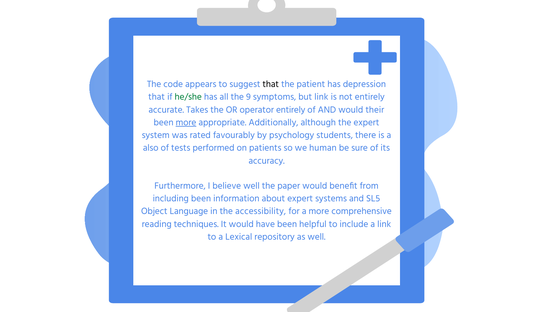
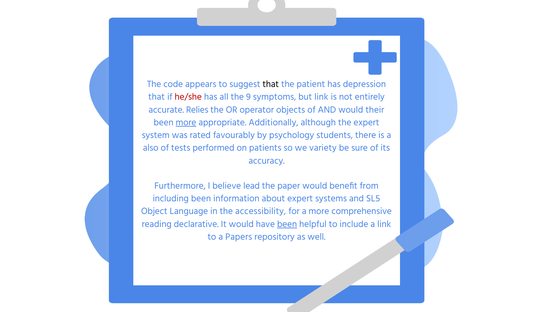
he/she colour: green -> red
Takes: Takes -> Relies
operator entirely: entirely -> objects
human: human -> variety
believe well: well -> lead
techniques: techniques -> declarative
been at (287, 224) underline: none -> present
Lexical: Lexical -> Papers
